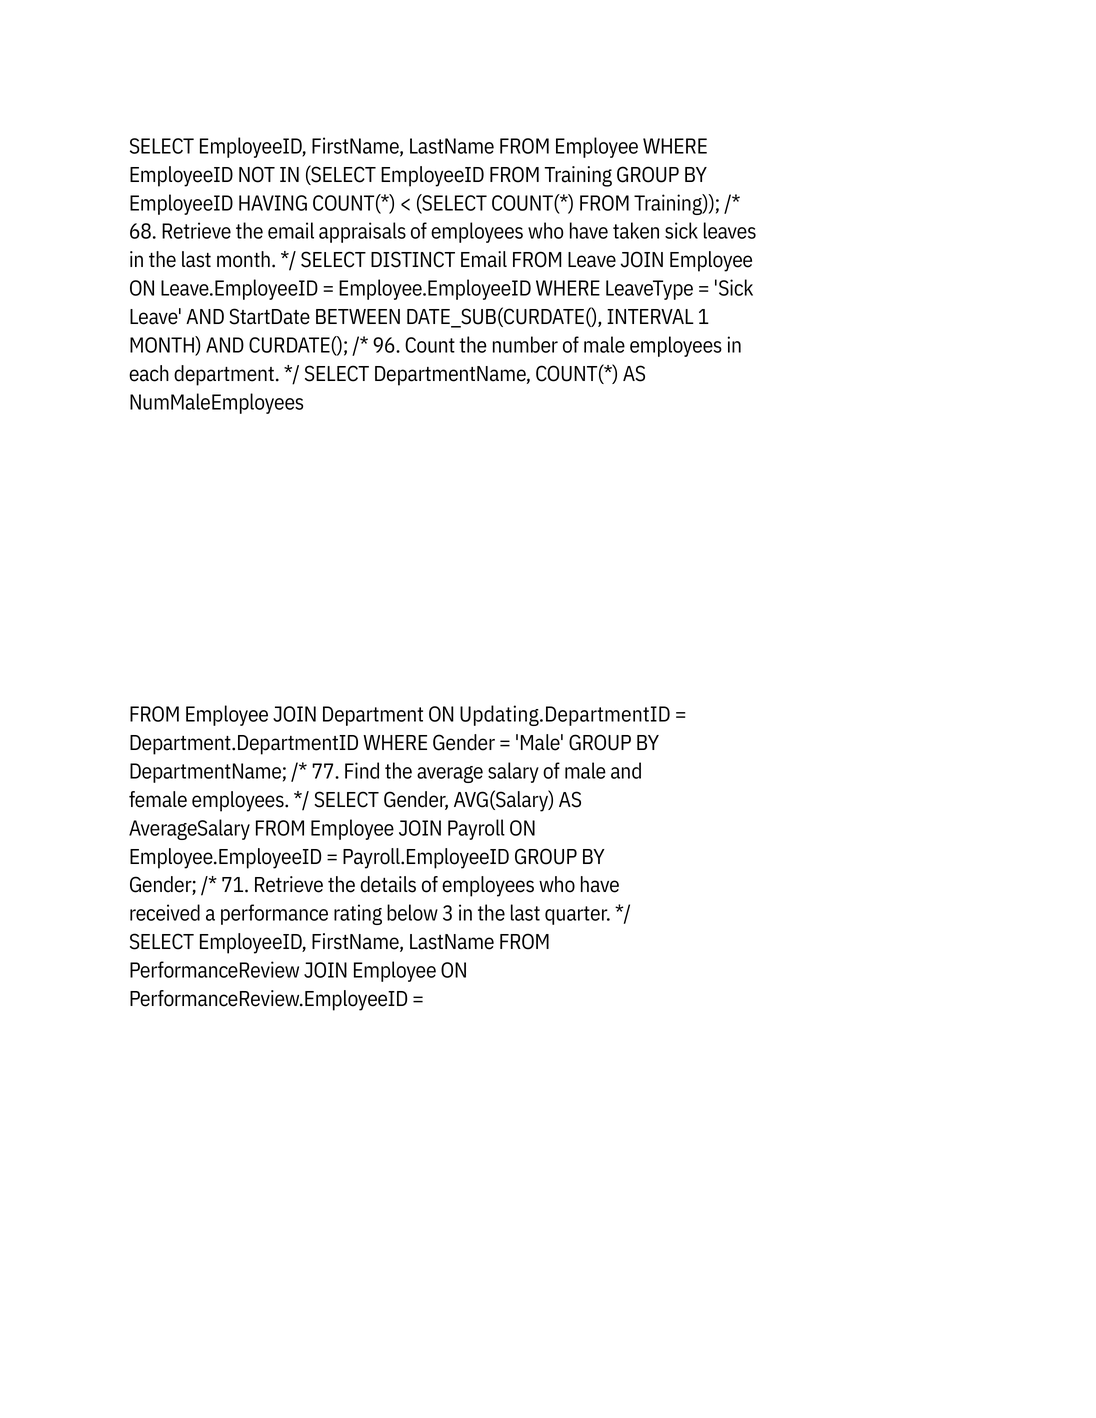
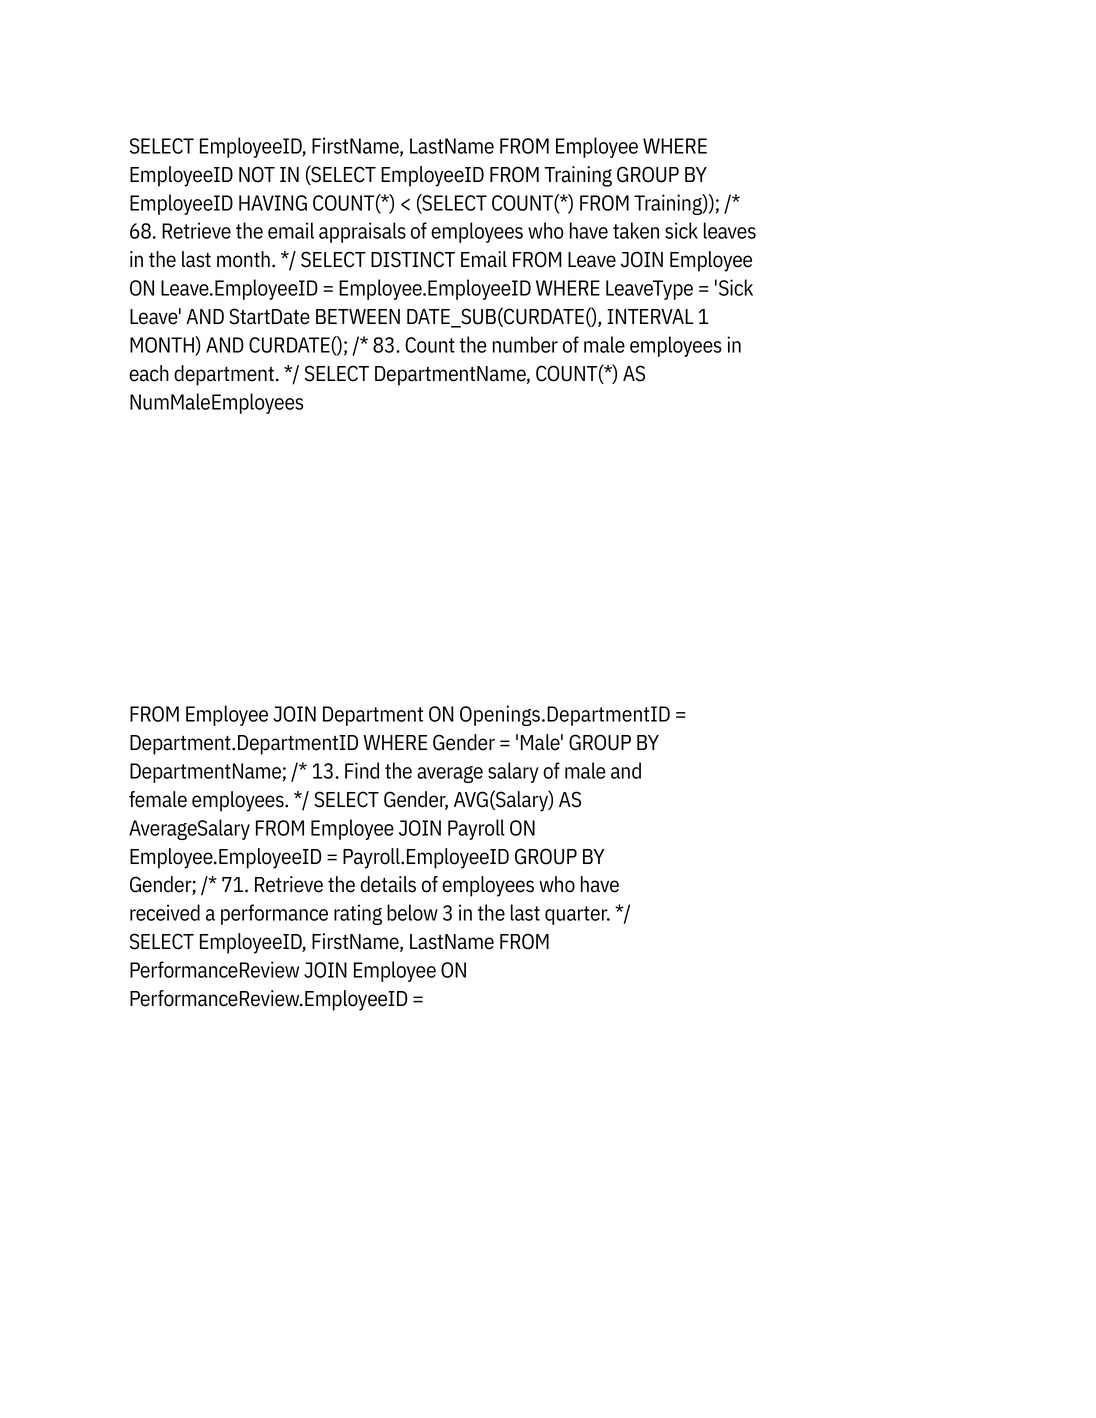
96: 96 -> 83
Updating.DepartmentID: Updating.DepartmentID -> Openings.DepartmentID
77: 77 -> 13
